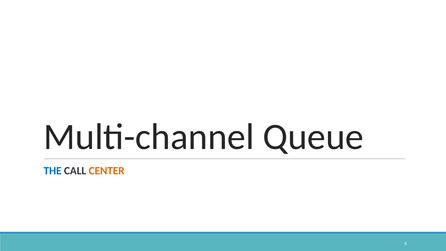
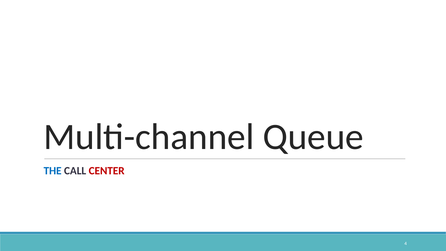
CENTER colour: orange -> red
